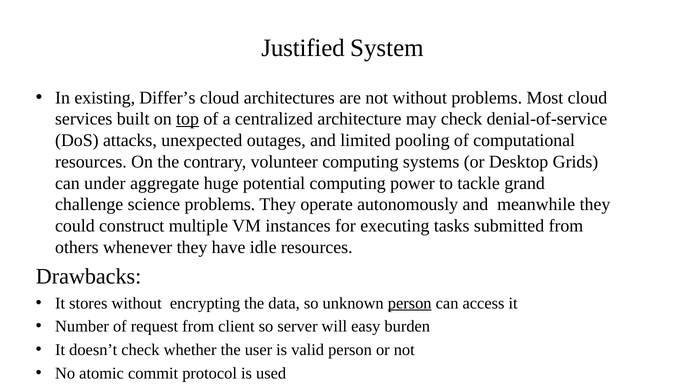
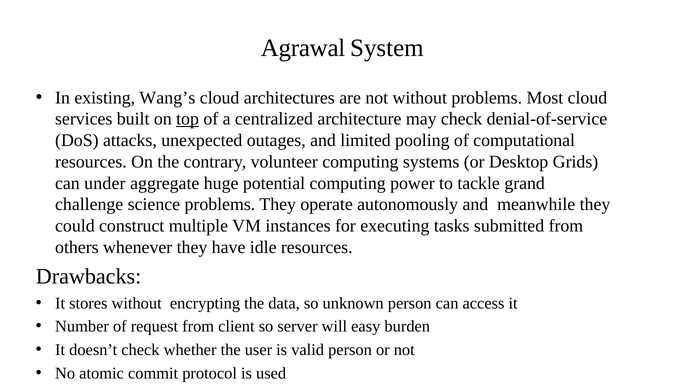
Justified: Justified -> Agrawal
Differ’s: Differ’s -> Wang’s
person at (410, 303) underline: present -> none
